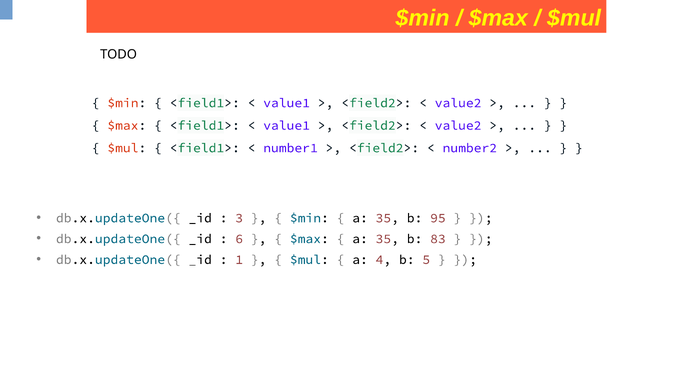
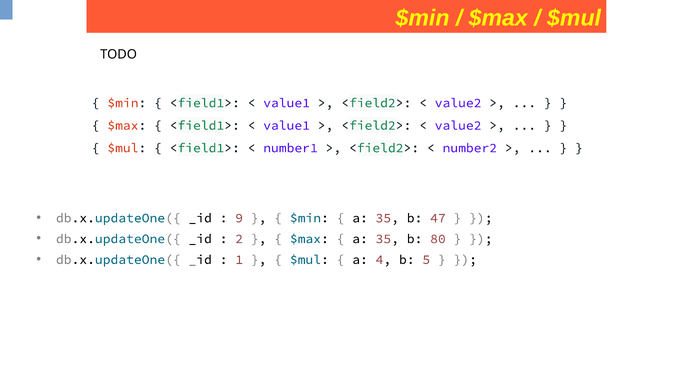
3: 3 -> 9
95: 95 -> 47
6: 6 -> 2
83: 83 -> 80
